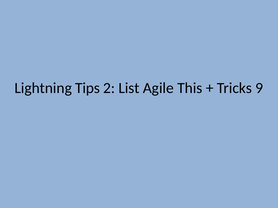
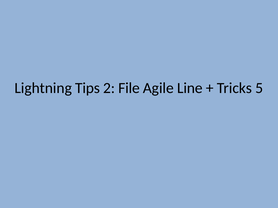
List: List -> File
This: This -> Line
9: 9 -> 5
